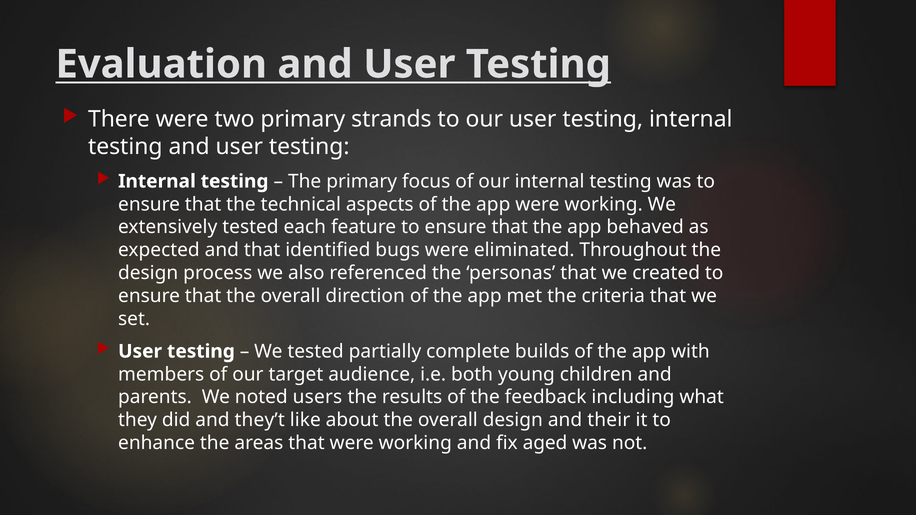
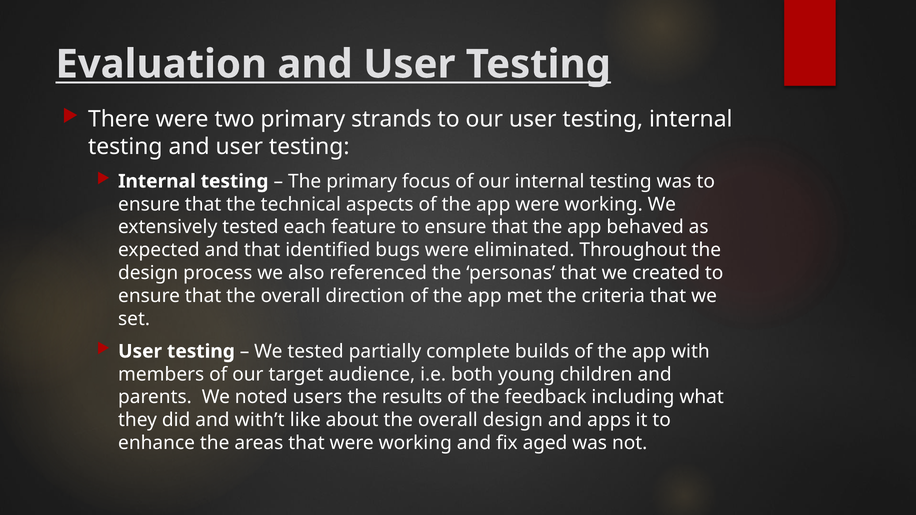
they’t: they’t -> with’t
their: their -> apps
